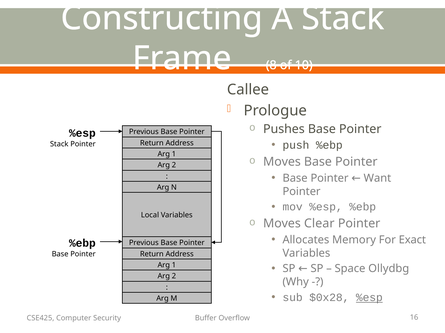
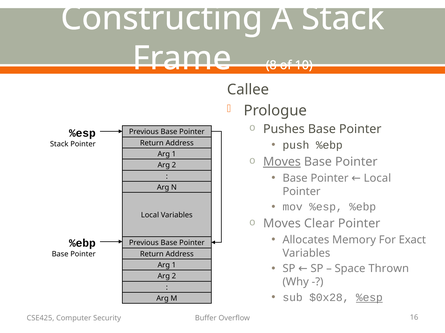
Moves at (282, 162) underline: none -> present
Want at (377, 178): Want -> Local
Ollydbg: Ollydbg -> Thrown
